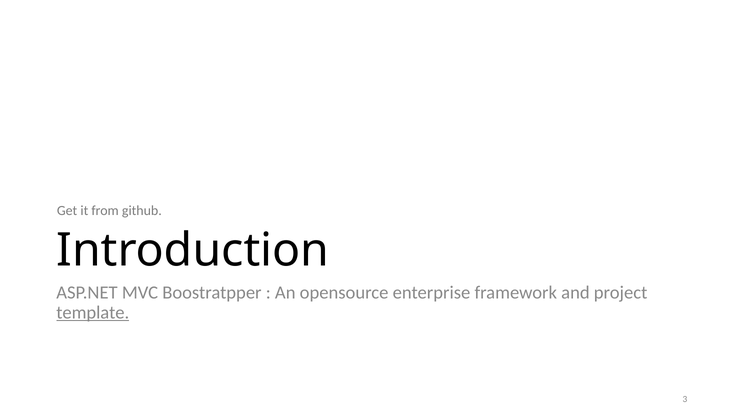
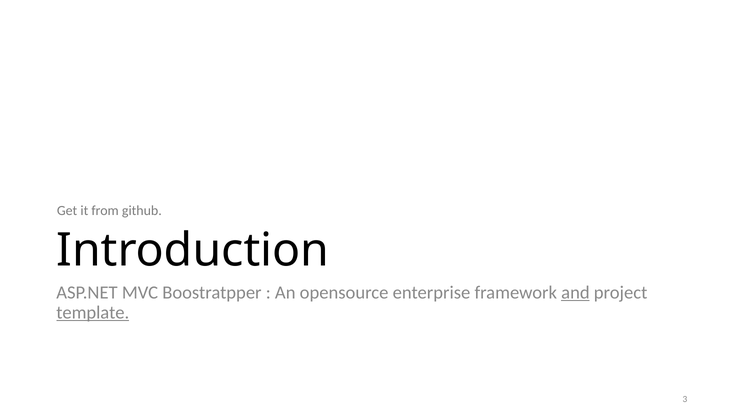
and underline: none -> present
